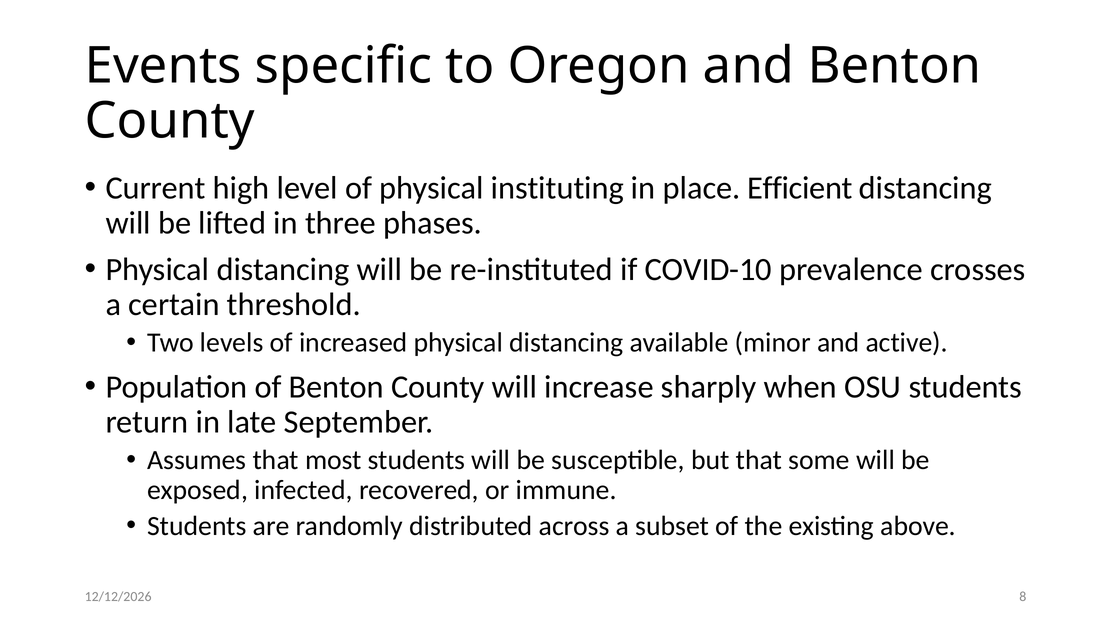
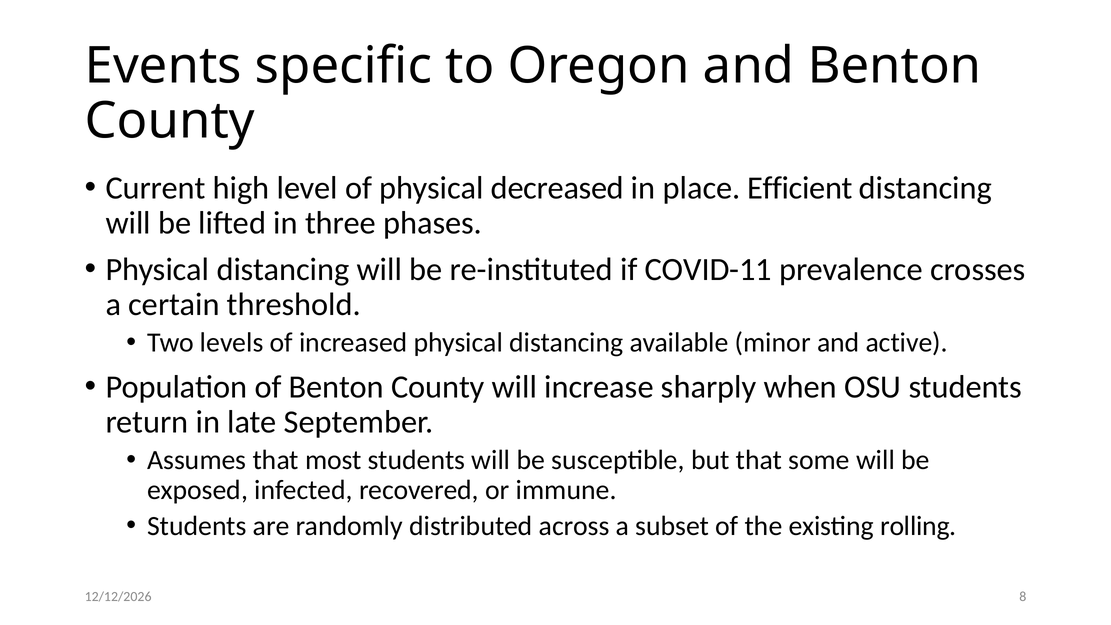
instituting: instituting -> decreased
COVID-10: COVID-10 -> COVID-11
above: above -> rolling
